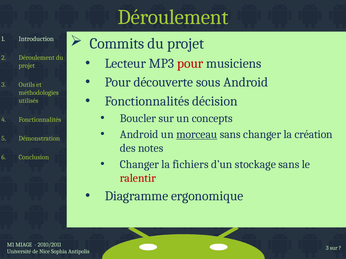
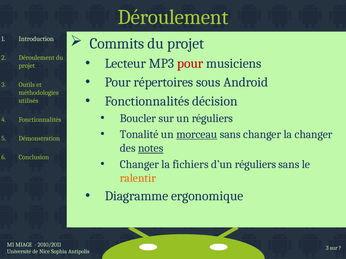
découverte: découverte -> répertoires
un concepts: concepts -> réguliers
Android at (139, 135): Android -> Tonalité
la création: création -> changer
notes underline: none -> present
d’un stockage: stockage -> réguliers
ralentir colour: red -> orange
